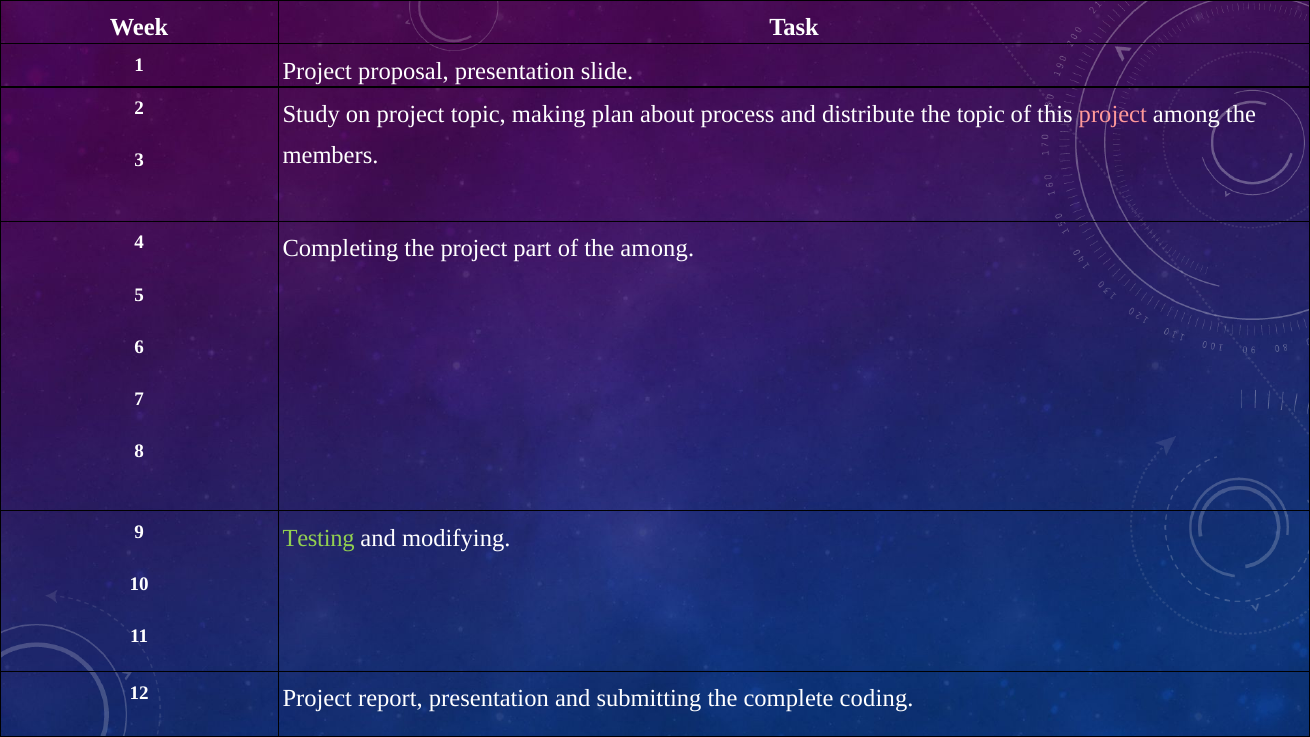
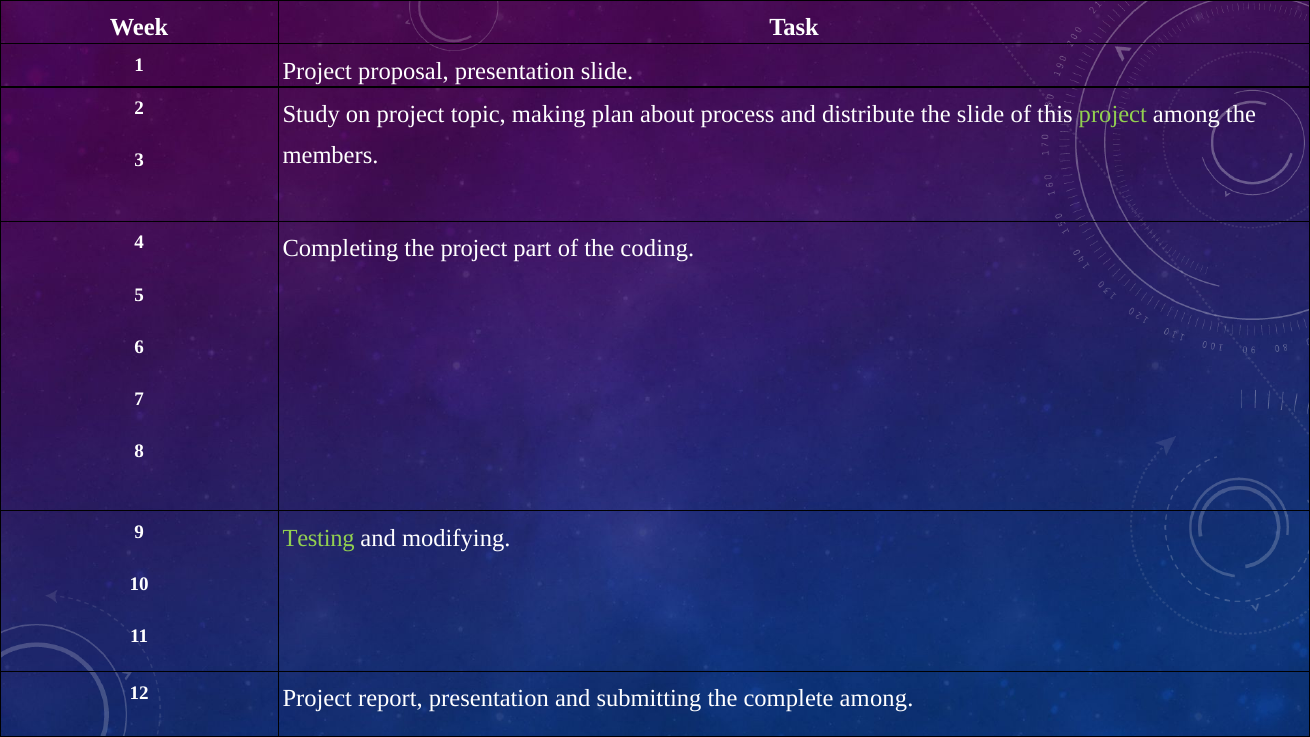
the topic: topic -> slide
project at (1113, 114) colour: pink -> light green
the among: among -> coding
complete coding: coding -> among
